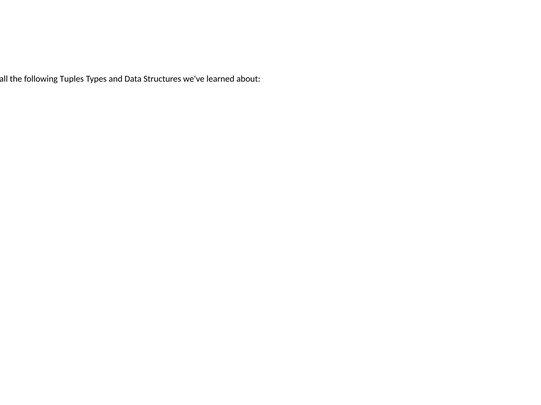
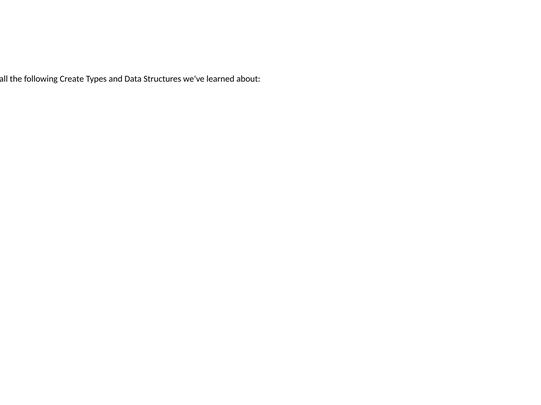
Tuples: Tuples -> Create
